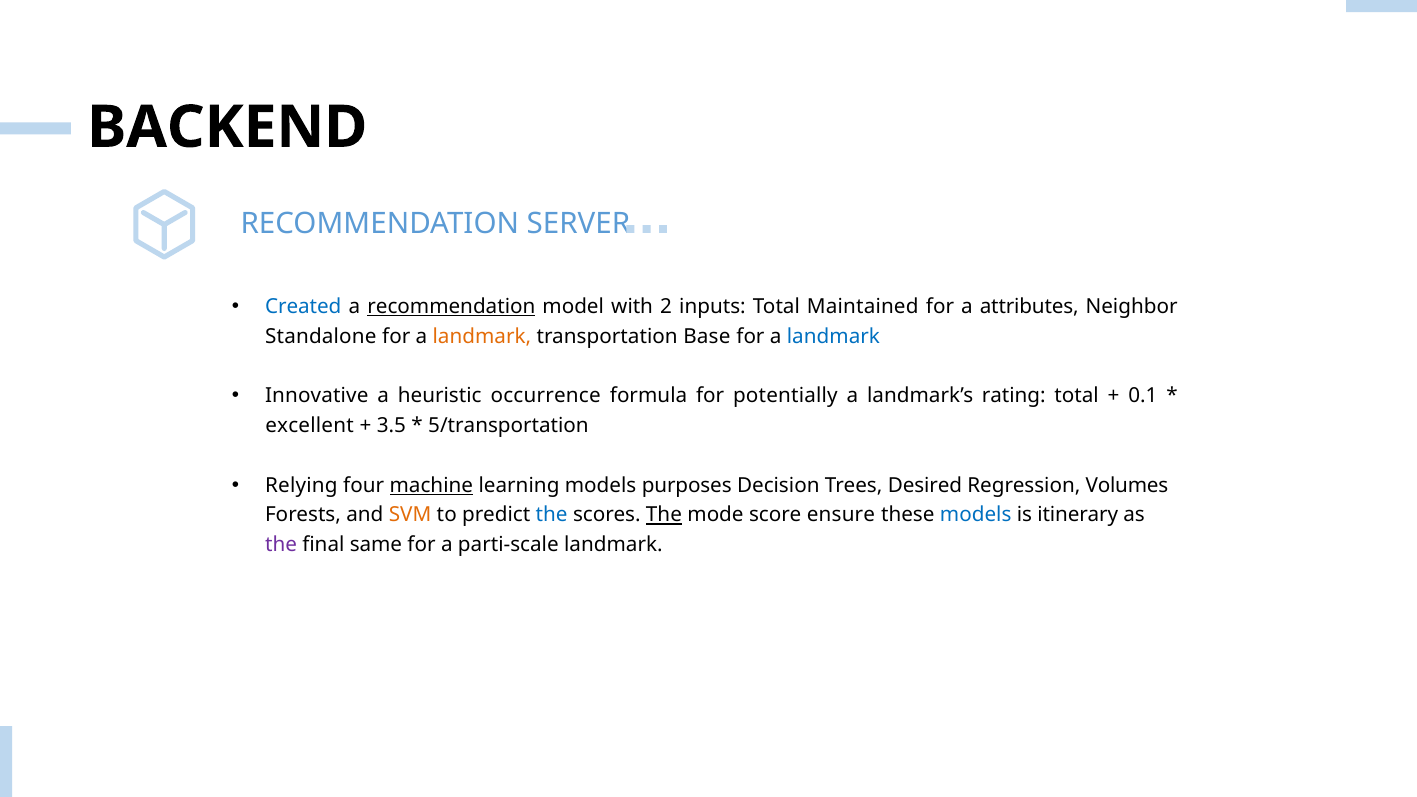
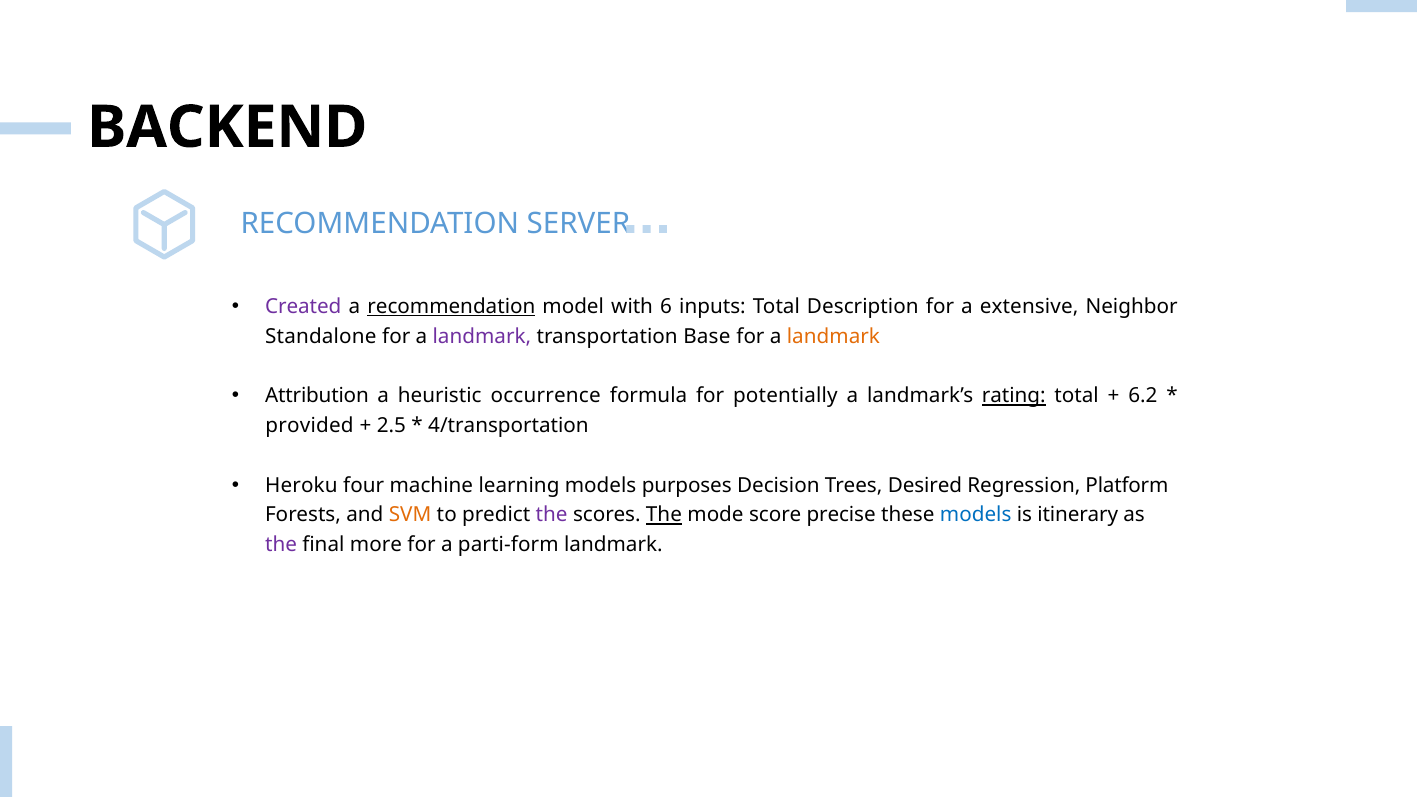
Created colour: blue -> purple
2: 2 -> 6
Maintained: Maintained -> Description
attributes: attributes -> extensive
landmark at (482, 337) colour: orange -> purple
landmark at (833, 337) colour: blue -> orange
Innovative: Innovative -> Attribution
rating underline: none -> present
0.1: 0.1 -> 6.2
excellent: excellent -> provided
3.5: 3.5 -> 2.5
5/transportation: 5/transportation -> 4/transportation
Relying: Relying -> Heroku
machine underline: present -> none
Volumes: Volumes -> Platform
the at (552, 515) colour: blue -> purple
ensure: ensure -> precise
same: same -> more
parti-scale: parti-scale -> parti-form
